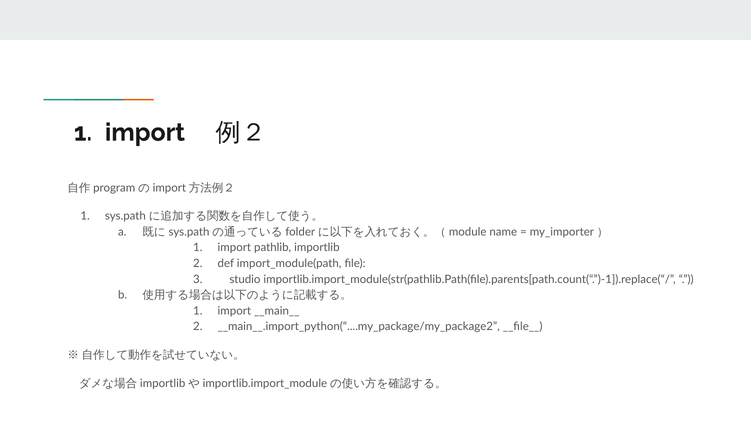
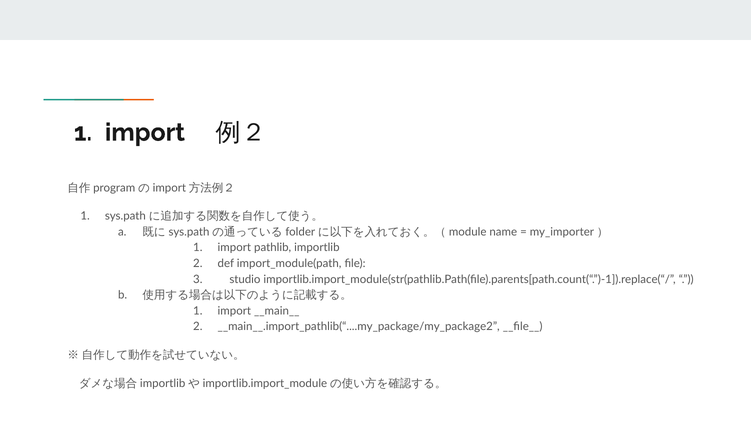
__main__.import_python(“....my_package/my_package2: __main__.import_python(“....my_package/my_package2 -> __main__.import_pathlib(“....my_package/my_package2
